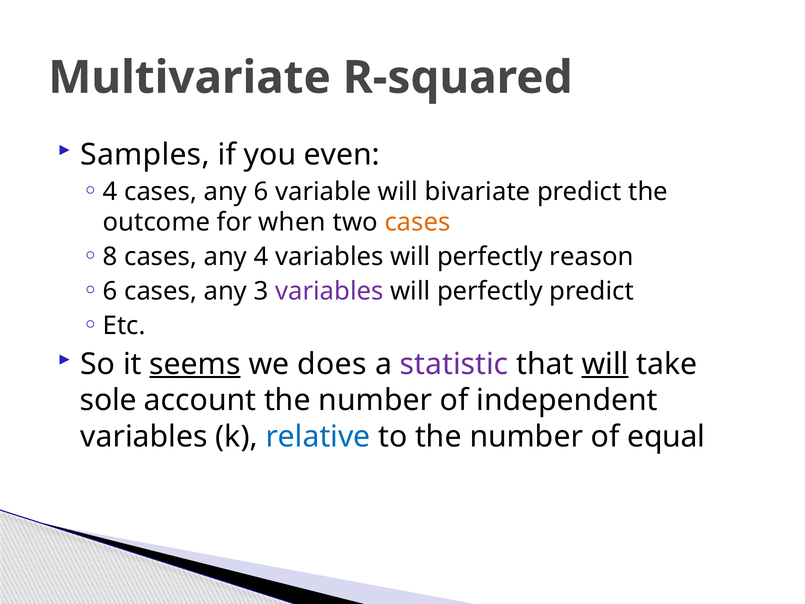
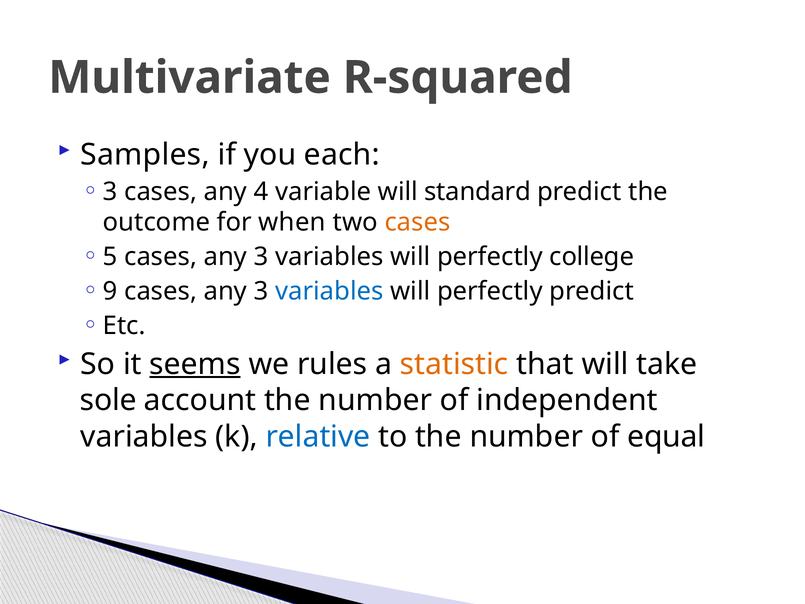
even: even -> each
4 at (110, 191): 4 -> 3
any 6: 6 -> 4
bivariate: bivariate -> standard
8: 8 -> 5
4 at (261, 257): 4 -> 3
reason: reason -> college
6 at (110, 291): 6 -> 9
variables at (329, 291) colour: purple -> blue
does: does -> rules
statistic colour: purple -> orange
will at (605, 364) underline: present -> none
